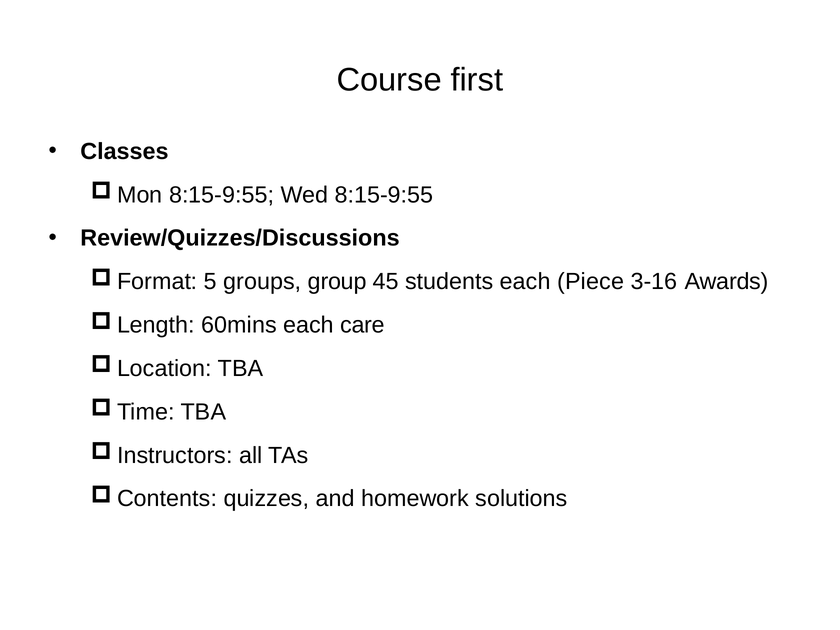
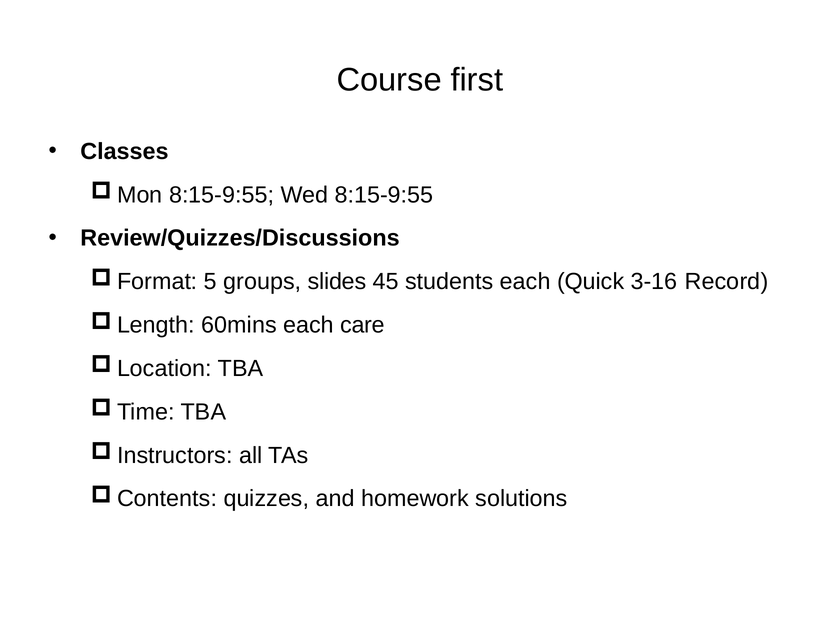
group: group -> slides
Piece: Piece -> Quick
Awards: Awards -> Record
